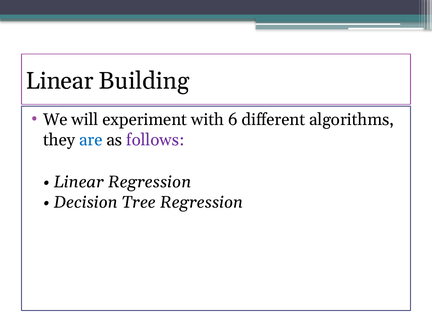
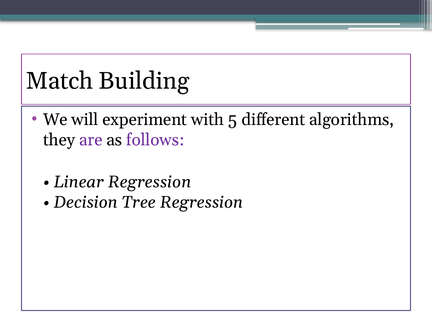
Linear at (60, 81): Linear -> Match
6: 6 -> 5
are colour: blue -> purple
